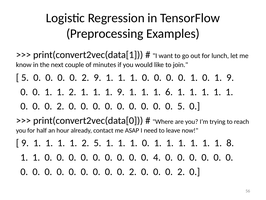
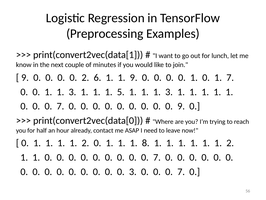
5 at (25, 77): 5 -> 9
2 9: 9 -> 6
1 at (134, 77): 1 -> 9
0 1 9: 9 -> 7
0 1 1 2: 2 -> 3
1 1 9: 9 -> 5
1 1 1 6: 6 -> 3
2 at (60, 106): 2 -> 7
0 5: 5 -> 9
9 at (25, 143): 9 -> 0
2 5: 5 -> 0
0 at (146, 143): 0 -> 8
8 at (230, 143): 8 -> 2
4 at (157, 157): 4 -> 7
2 at (133, 171): 2 -> 3
2 at (181, 171): 2 -> 7
